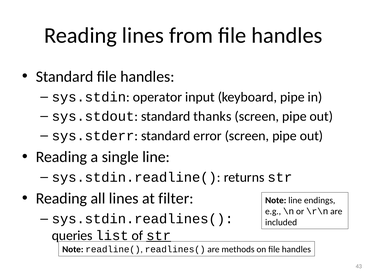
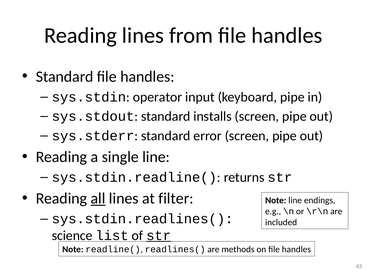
thanks: thanks -> installs
all underline: none -> present
queries: queries -> science
